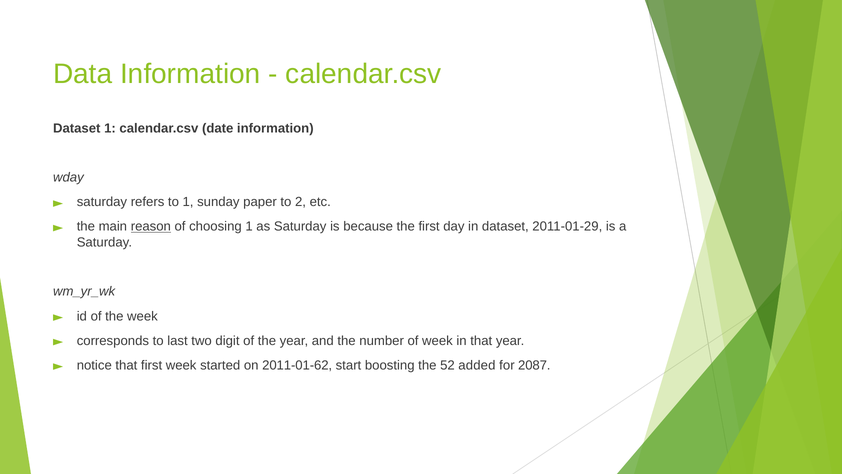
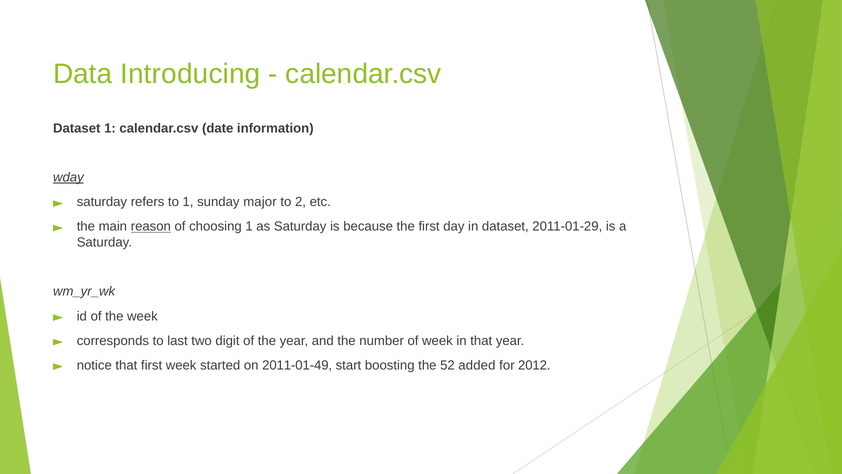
Data Information: Information -> Introducing
wday underline: none -> present
paper: paper -> major
2011-01-62: 2011-01-62 -> 2011-01-49
2087: 2087 -> 2012
